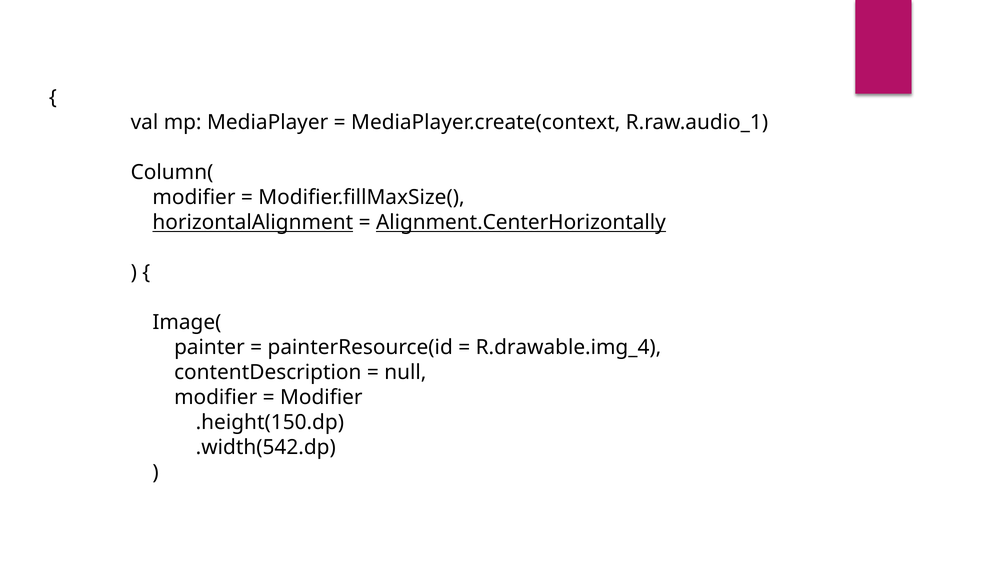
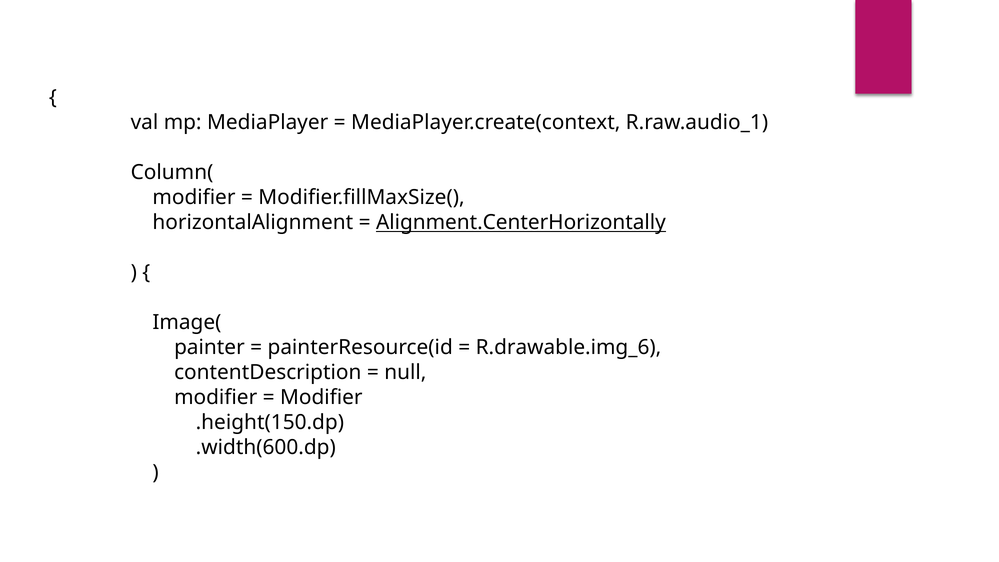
horizontalAlignment underline: present -> none
R.drawable.img_4: R.drawable.img_4 -> R.drawable.img_6
.width(542.dp: .width(542.dp -> .width(600.dp
